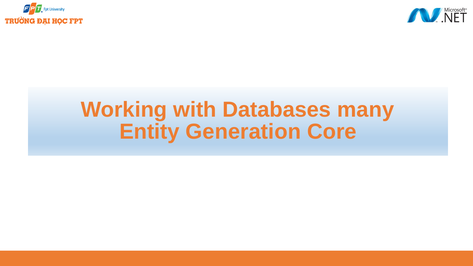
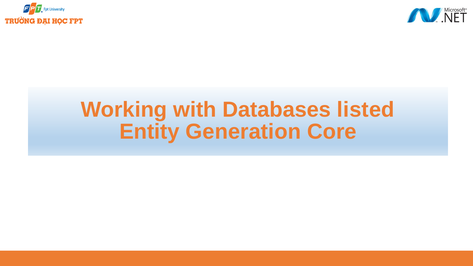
many: many -> listed
